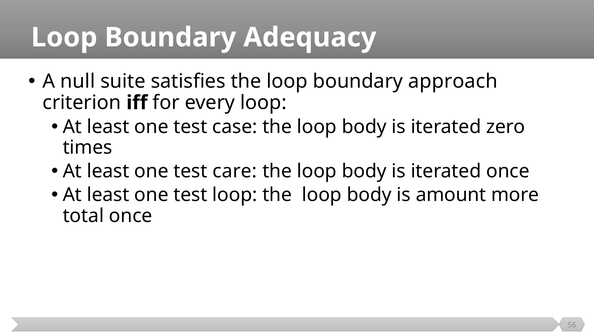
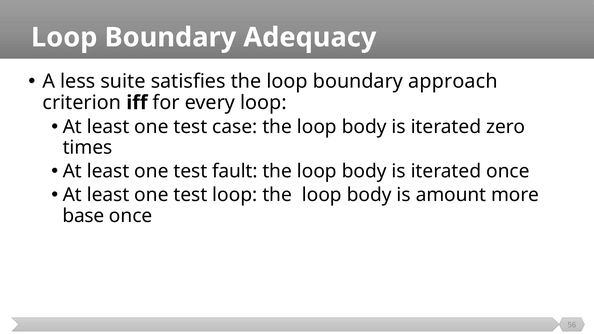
null: null -> less
care: care -> fault
total: total -> base
